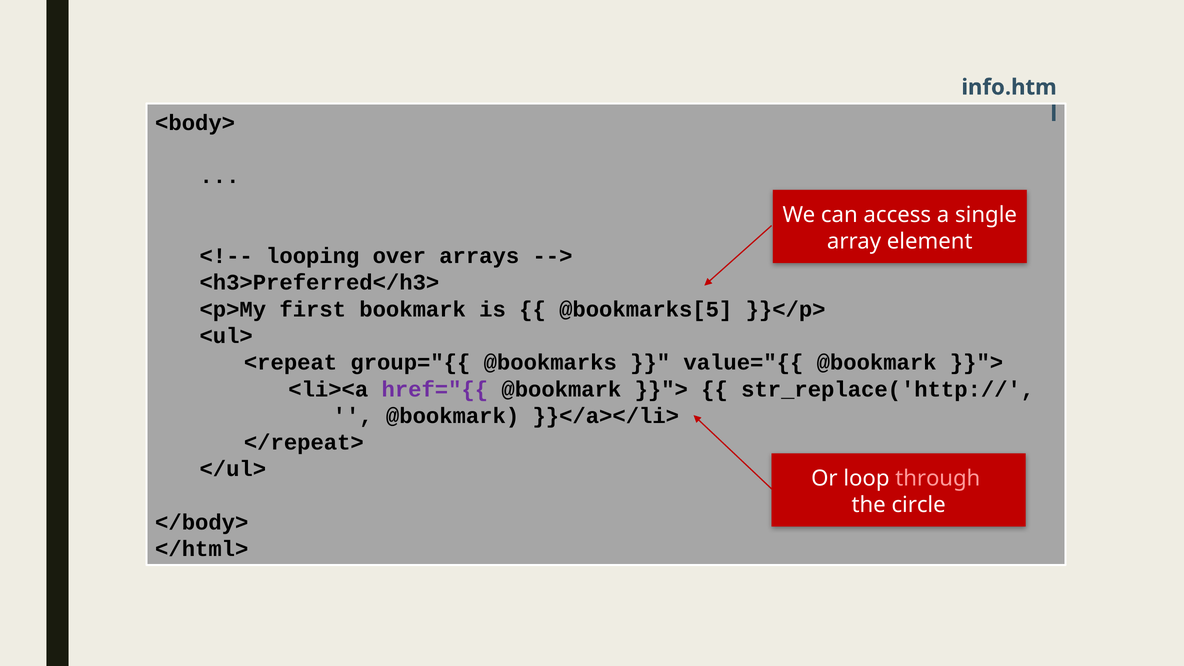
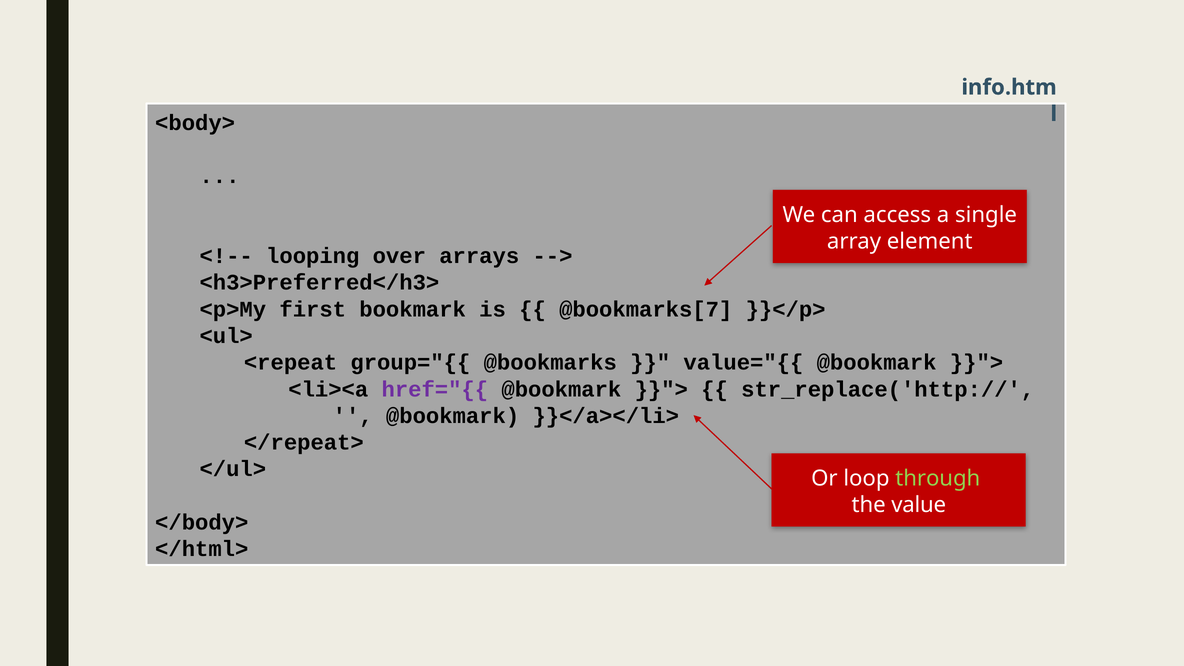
@bookmarks[5: @bookmarks[5 -> @bookmarks[7
through colour: pink -> light green
circle: circle -> value
